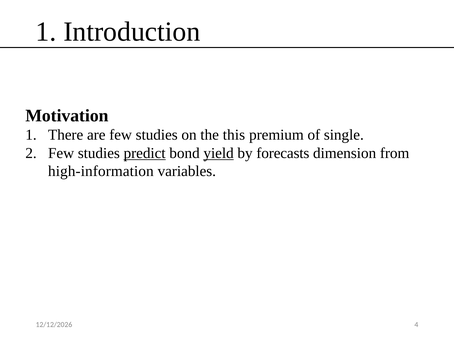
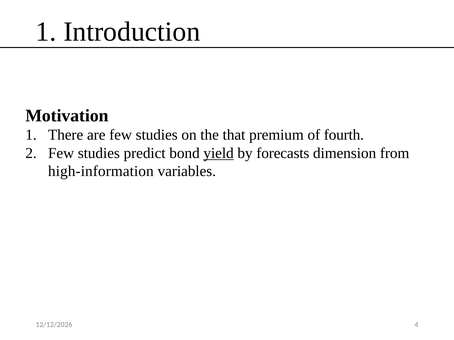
this: this -> that
single: single -> fourth
predict underline: present -> none
